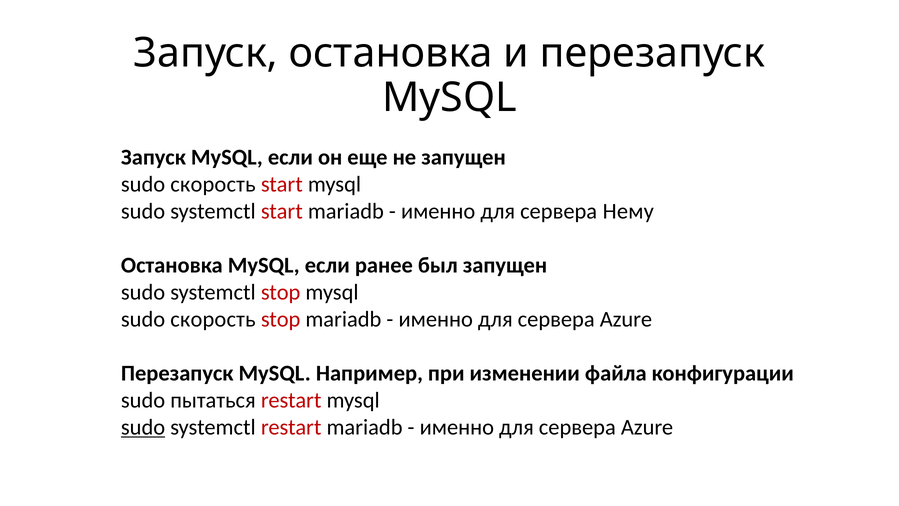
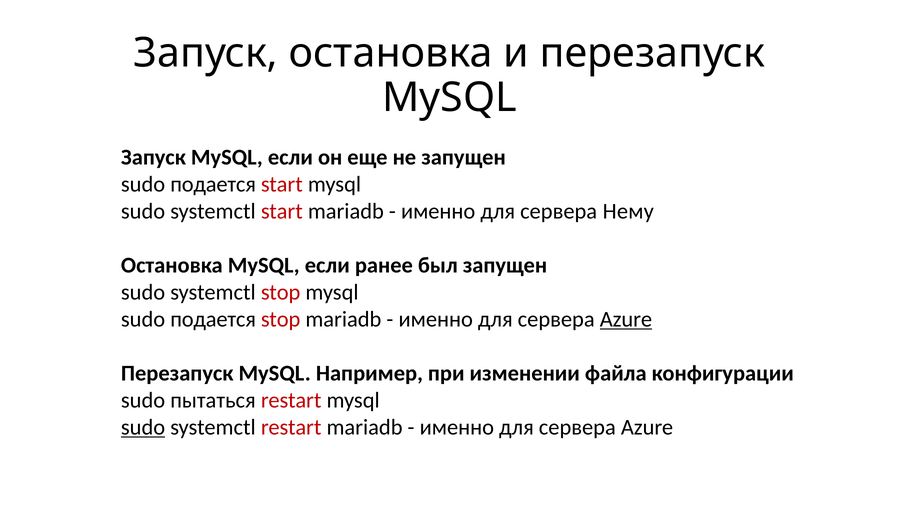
скорость at (213, 184): скорость -> подается
скорость at (213, 319): скорость -> подается
Azure at (626, 319) underline: none -> present
